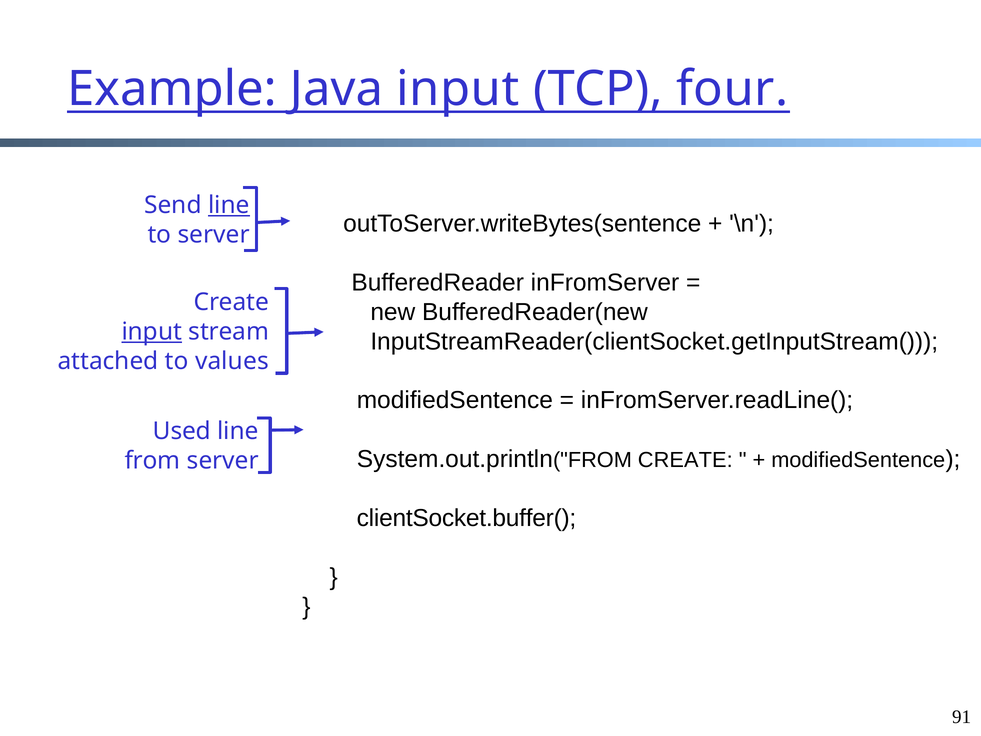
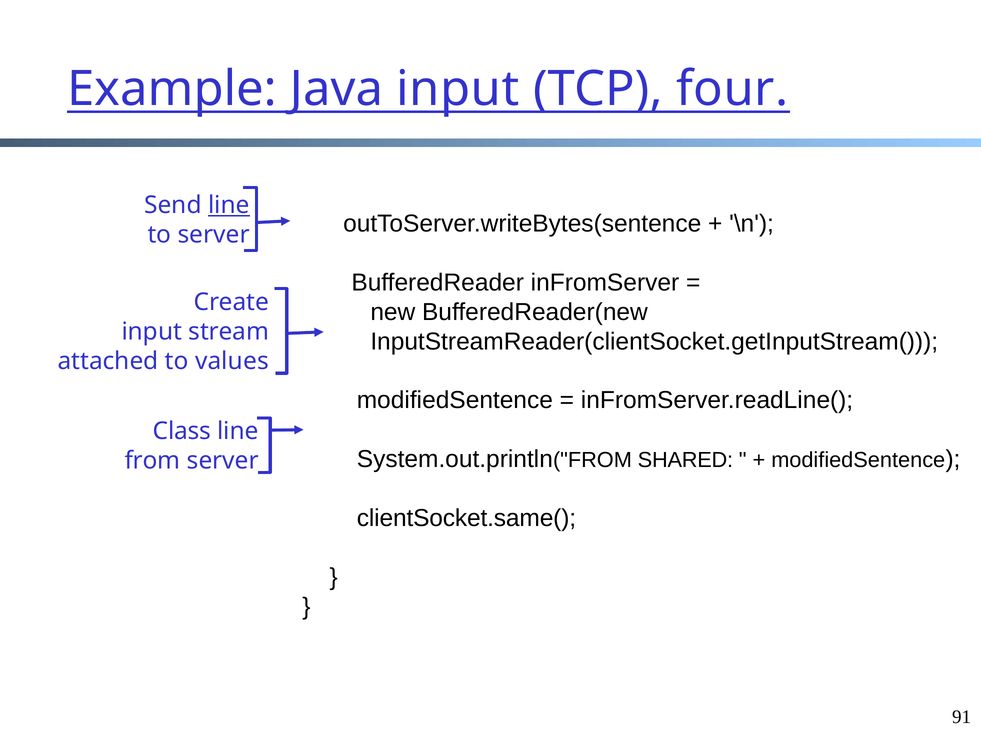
input at (152, 332) underline: present -> none
Used: Used -> Class
System.out.println("FROM CREATE: CREATE -> SHARED
clientSocket.buffer(: clientSocket.buffer( -> clientSocket.same(
